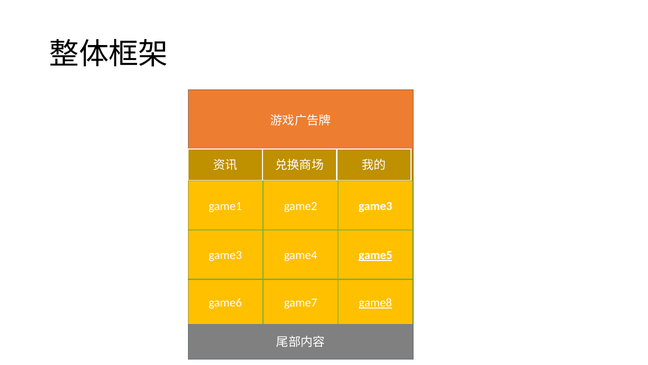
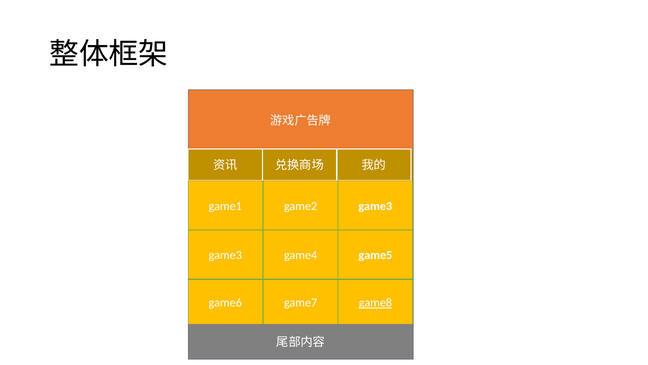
game5 underline: present -> none
